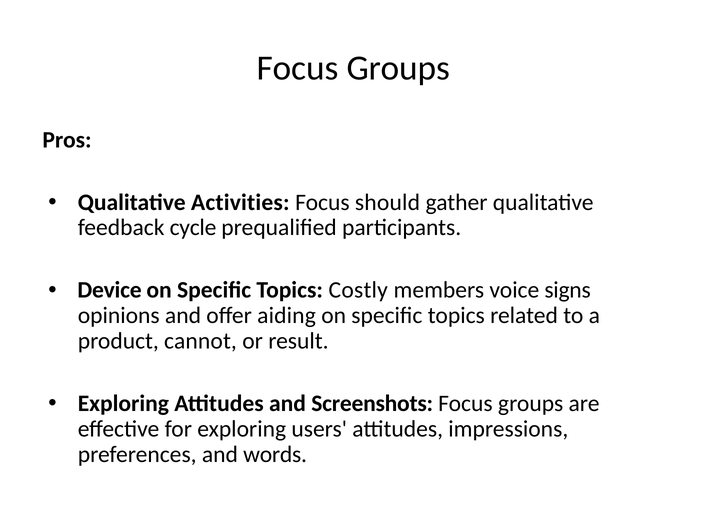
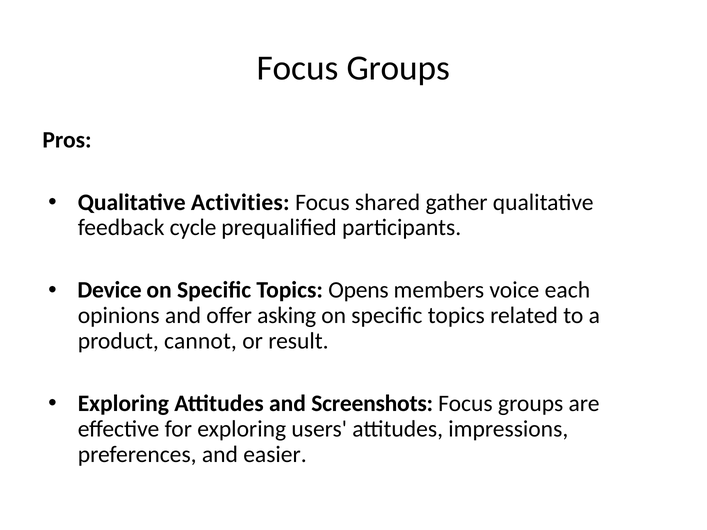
should: should -> shared
Costly: Costly -> Opens
signs: signs -> each
aiding: aiding -> asking
words: words -> easier
